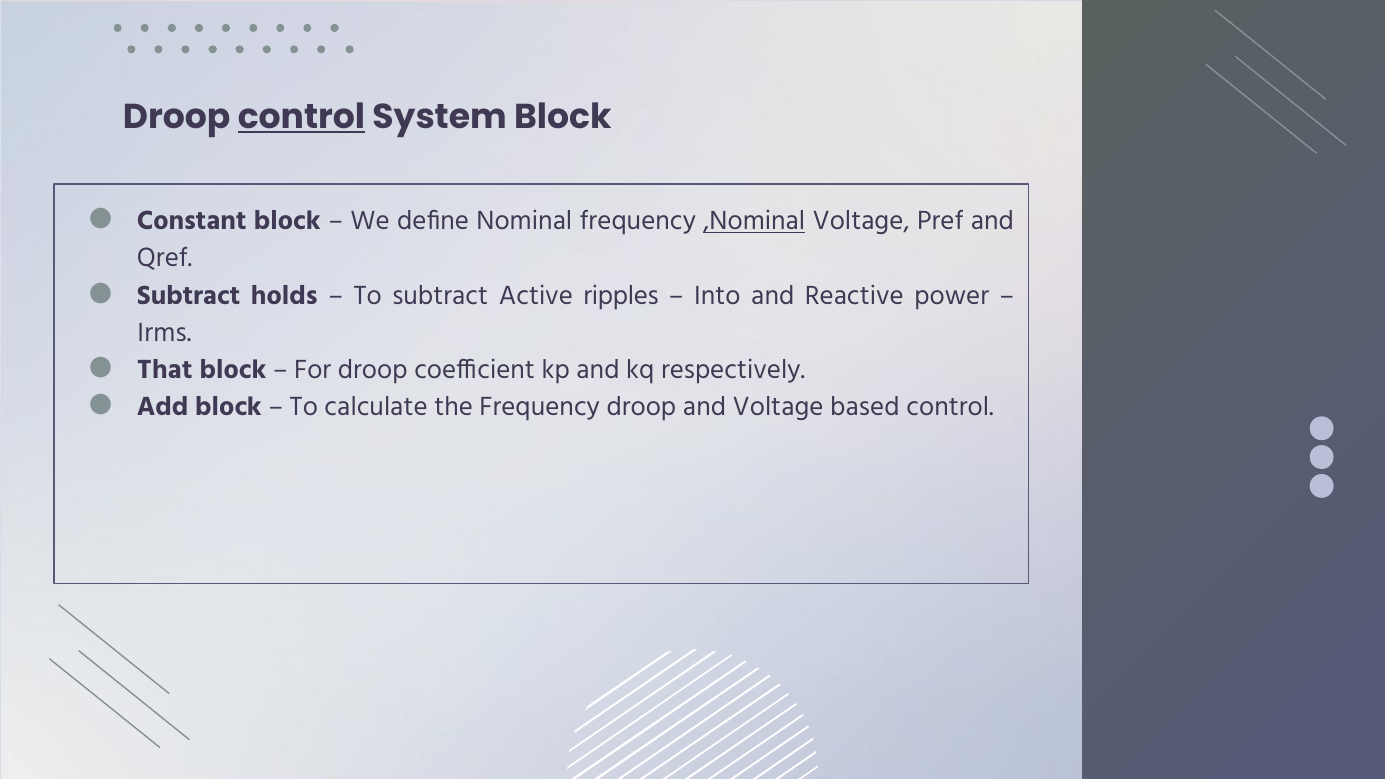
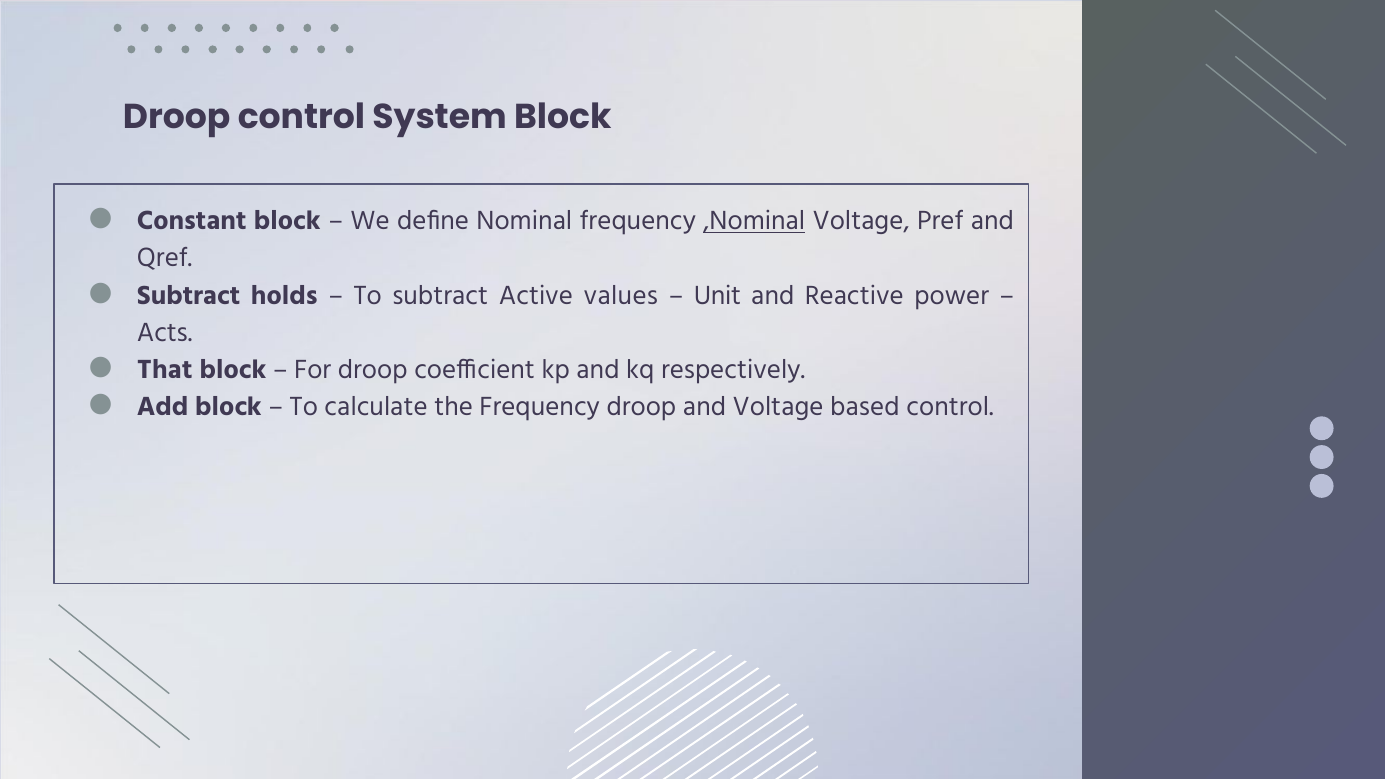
control at (301, 117) underline: present -> none
ripples: ripples -> values
Into: Into -> Unit
Irms: Irms -> Acts
